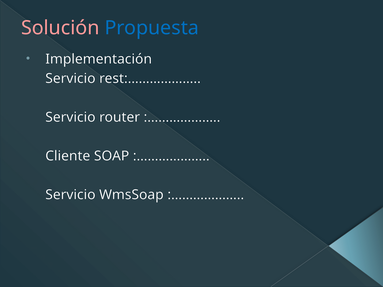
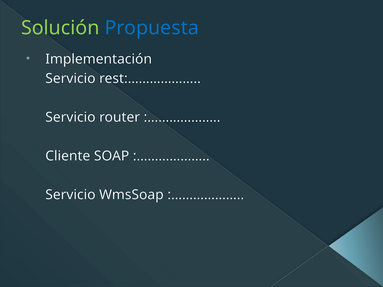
Solución colour: pink -> light green
